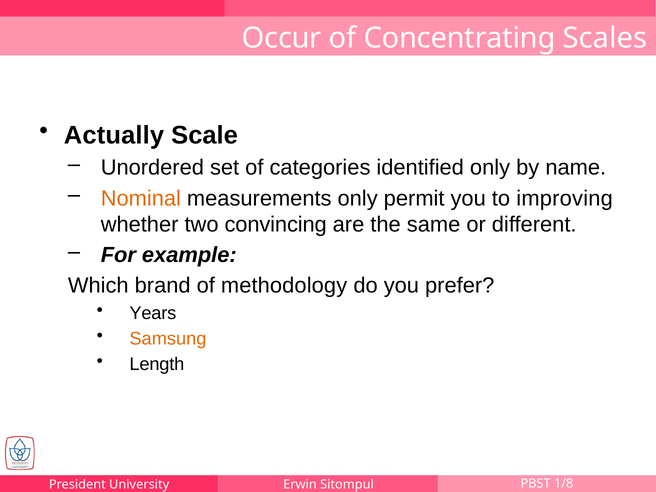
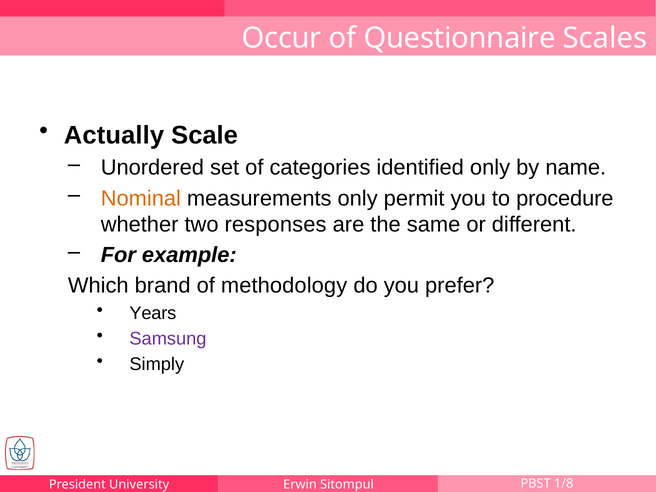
Concentrating: Concentrating -> Questionnaire
improving: improving -> procedure
convincing: convincing -> responses
Samsung colour: orange -> purple
Length: Length -> Simply
